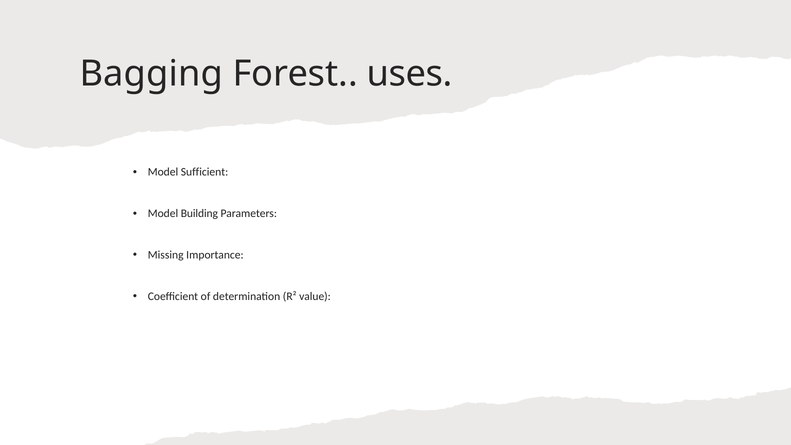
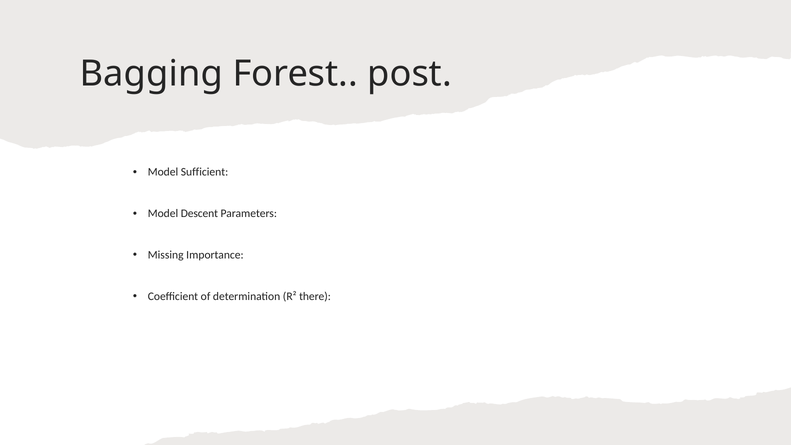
uses: uses -> post
Building: Building -> Descent
value: value -> there
